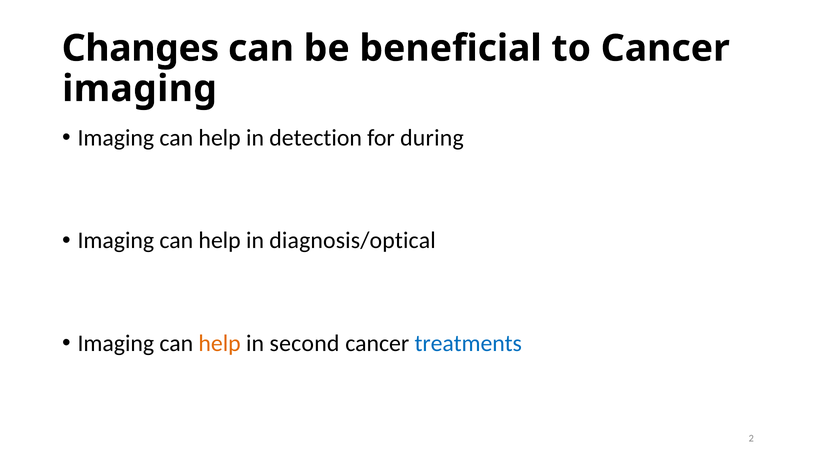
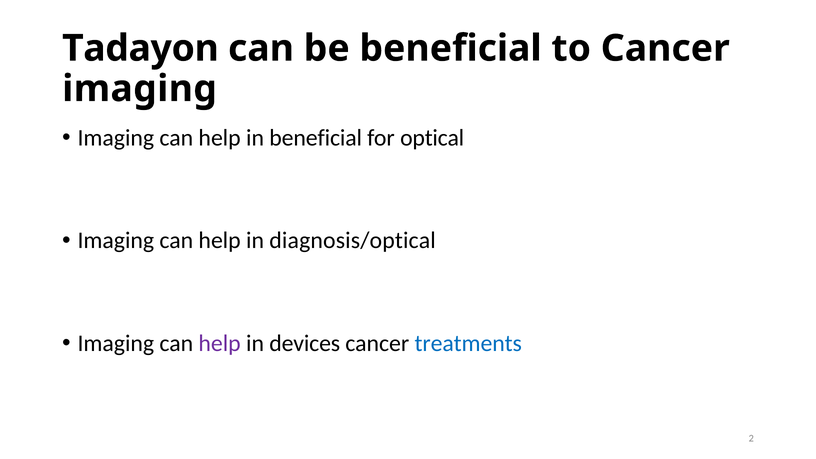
Changes: Changes -> Tadayon
in detection: detection -> beneficial
during: during -> optical
help at (220, 343) colour: orange -> purple
second: second -> devices
